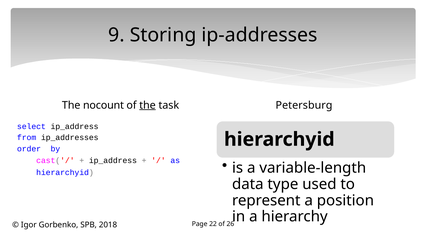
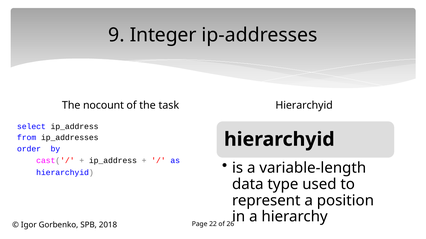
Storing: Storing -> Integer
the at (148, 105) underline: present -> none
Petersburg at (304, 105): Petersburg -> Hierarchyid
